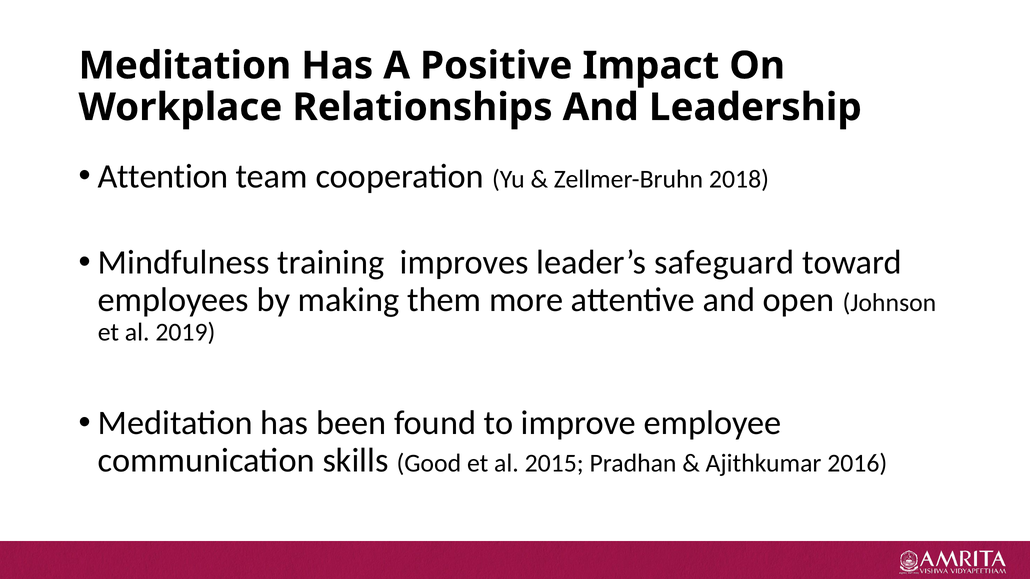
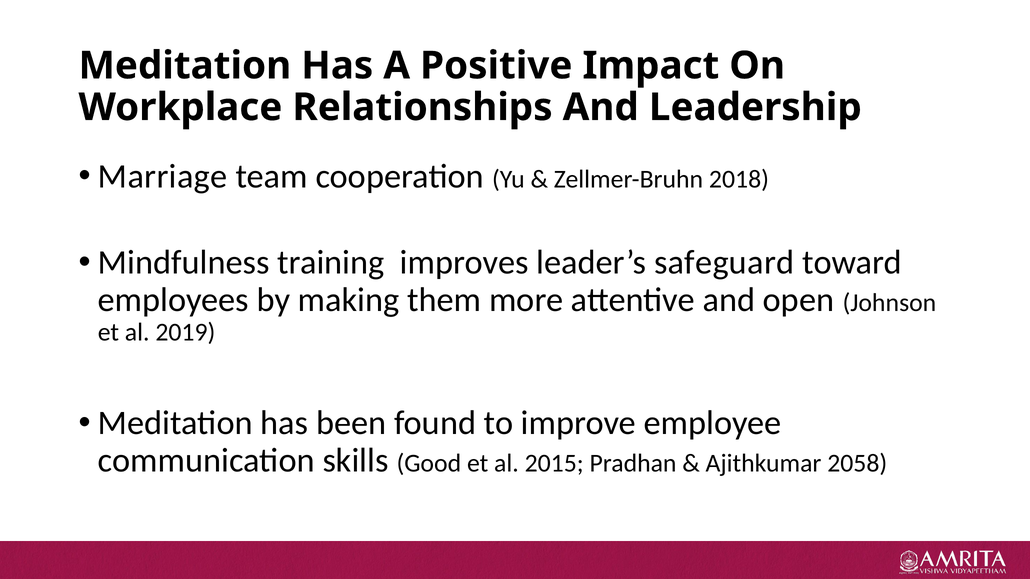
Attention: Attention -> Marriage
2016: 2016 -> 2058
